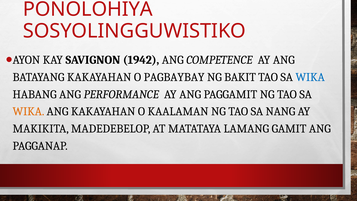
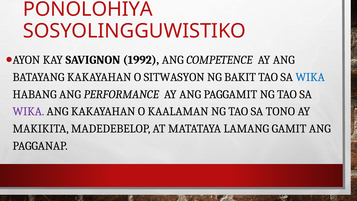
1942: 1942 -> 1992
PAGBAYBAY: PAGBAYBAY -> SITWASYON
WIKA at (28, 111) colour: orange -> purple
NANG: NANG -> TONO
